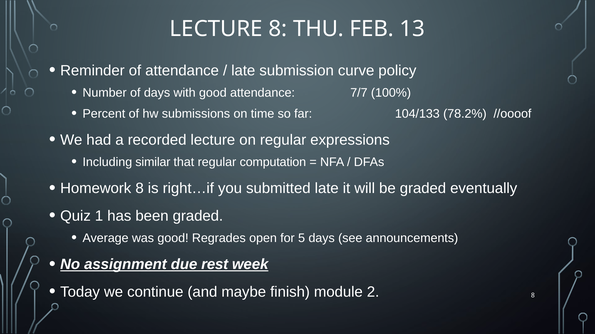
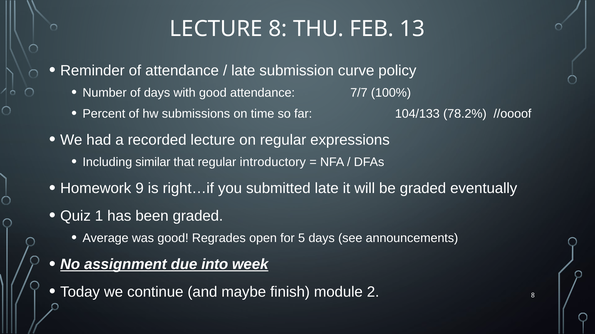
computation: computation -> introductory
Homework 8: 8 -> 9
rest: rest -> into
